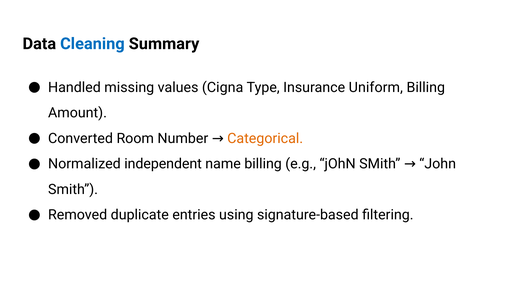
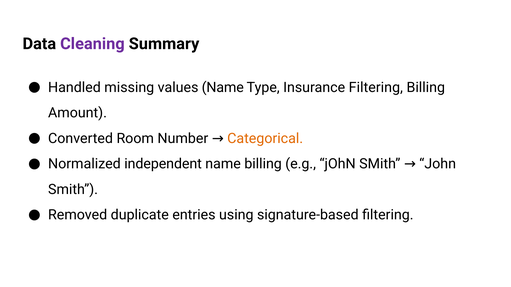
Cleaning colour: blue -> purple
values Cigna: Cigna -> Name
Insurance Uniform: Uniform -> Filtering
